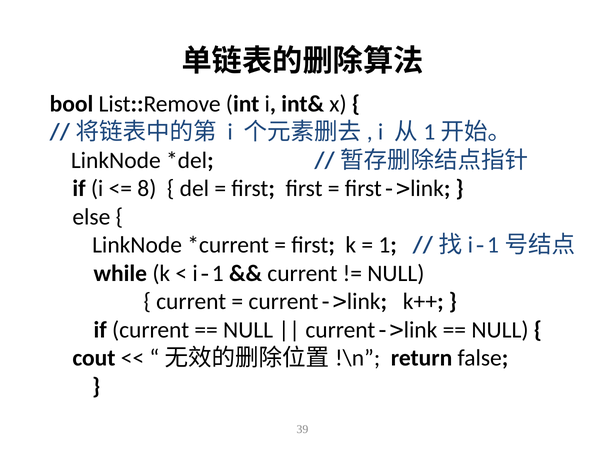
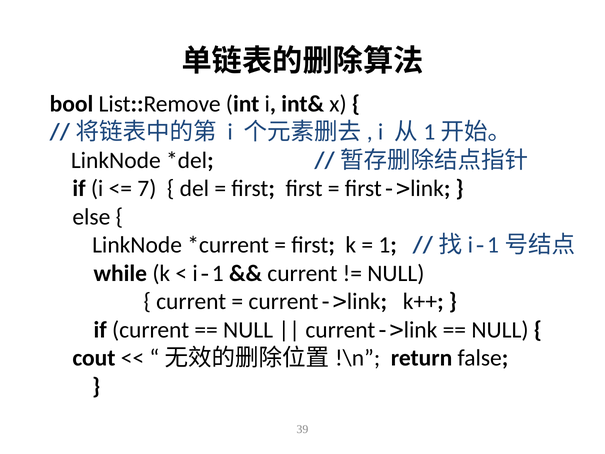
8: 8 -> 7
